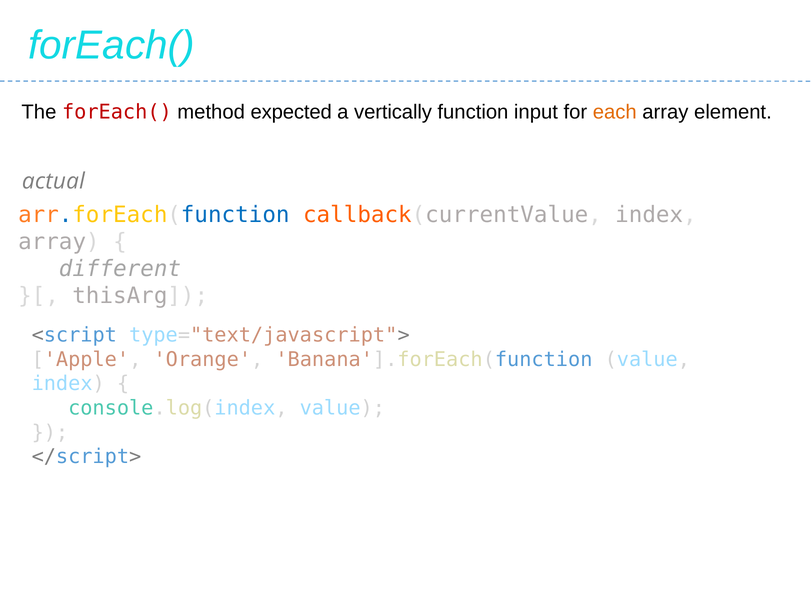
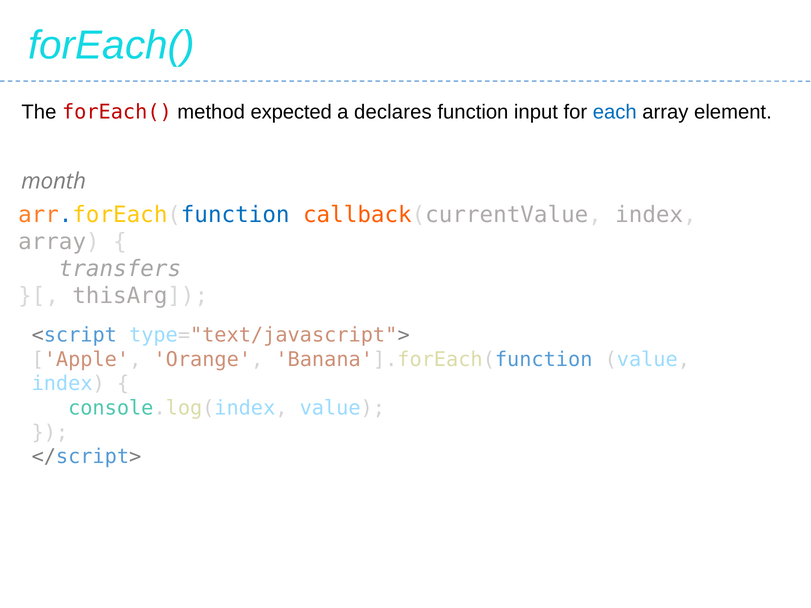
vertically: vertically -> declares
each colour: orange -> blue
actual: actual -> month
different: different -> transfers
